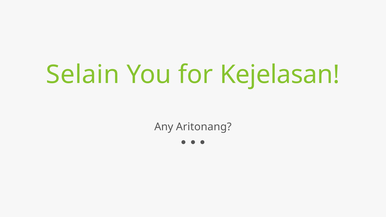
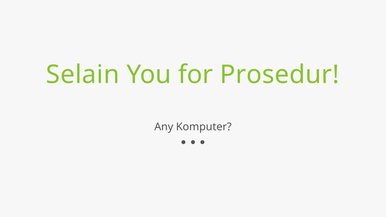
Kejelasan: Kejelasan -> Prosedur
Aritonang: Aritonang -> Komputer
